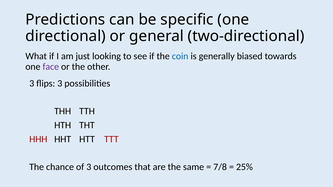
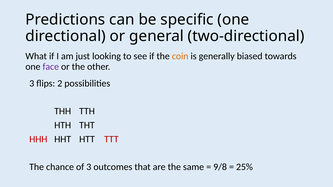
coin colour: blue -> orange
flips 3: 3 -> 2
7/8: 7/8 -> 9/8
